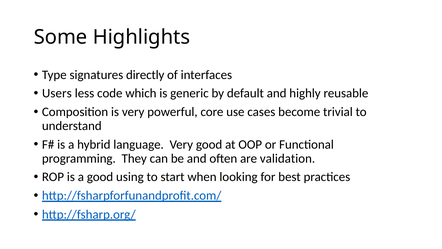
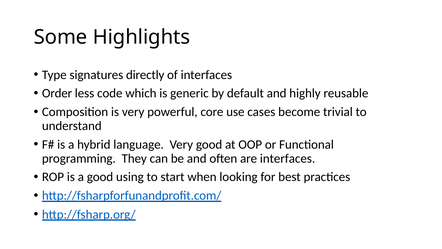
Users: Users -> Order
are validation: validation -> interfaces
